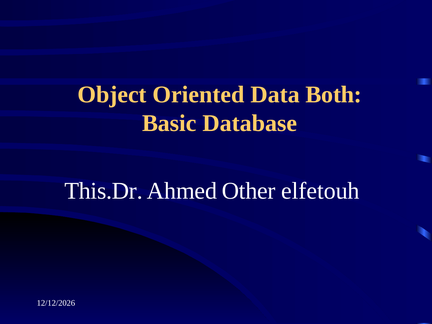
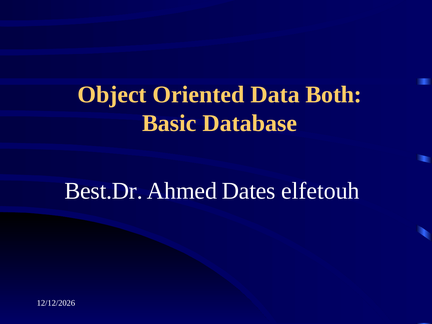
This.Dr: This.Dr -> Best.Dr
Other: Other -> Dates
